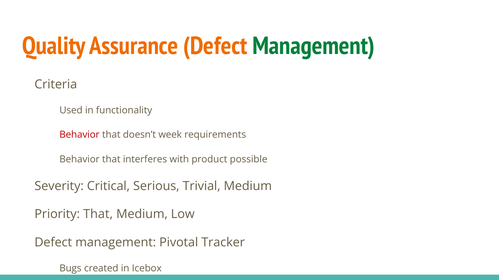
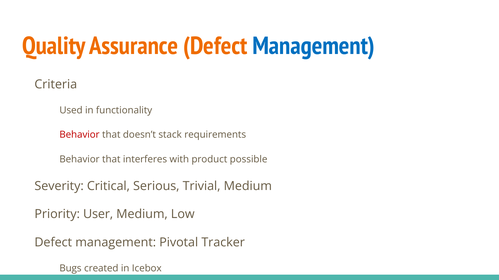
Management at (314, 46) colour: green -> blue
week: week -> stack
Priority That: That -> User
